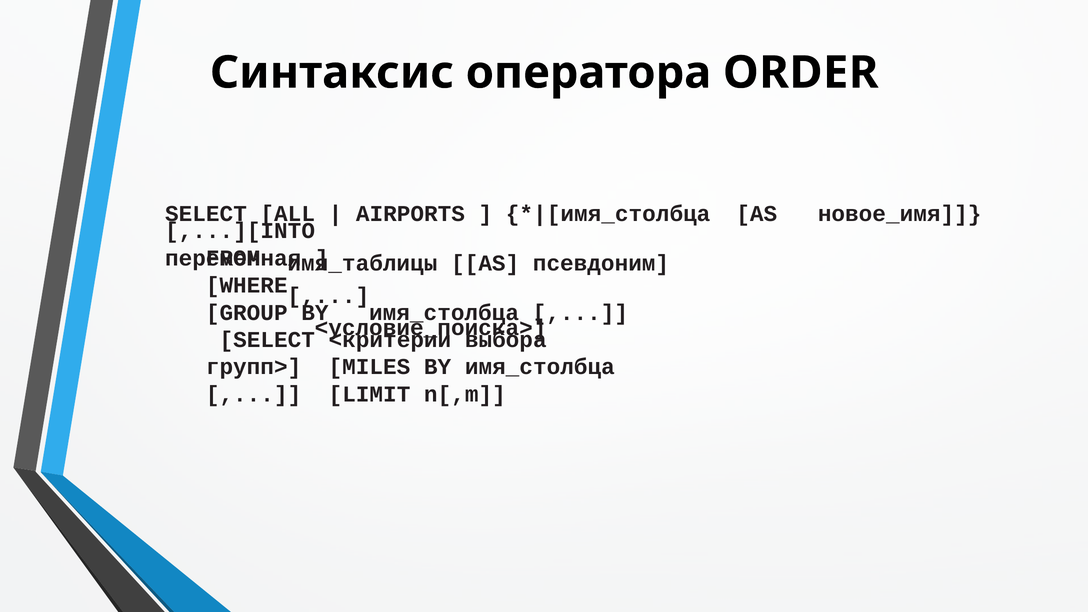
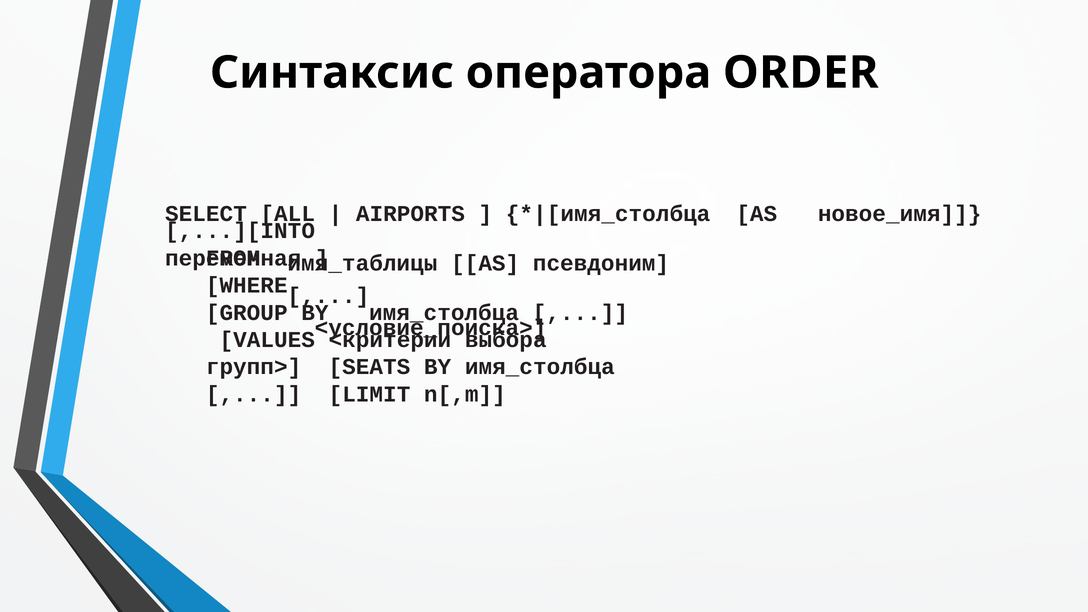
SELECT at (267, 340): SELECT -> VALUES
MILES: MILES -> SEATS
